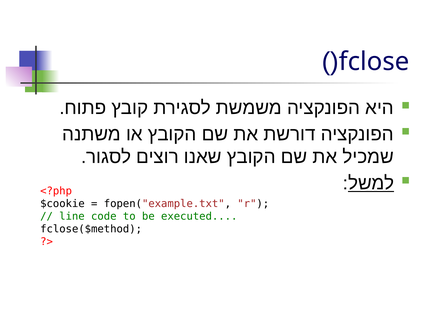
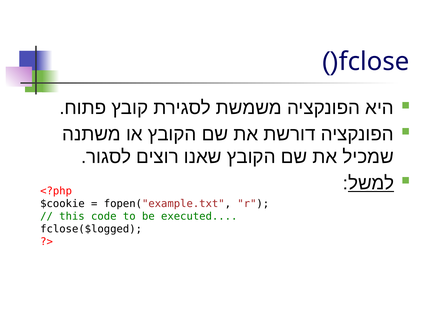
line: line -> this
fclose($method: fclose($method -> fclose($logged
